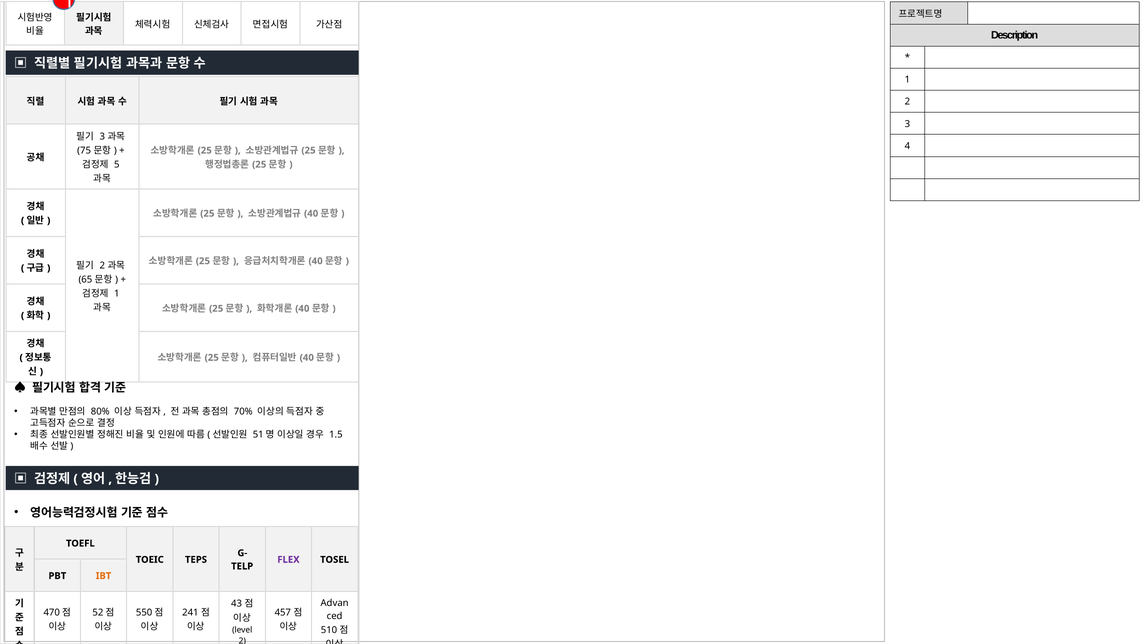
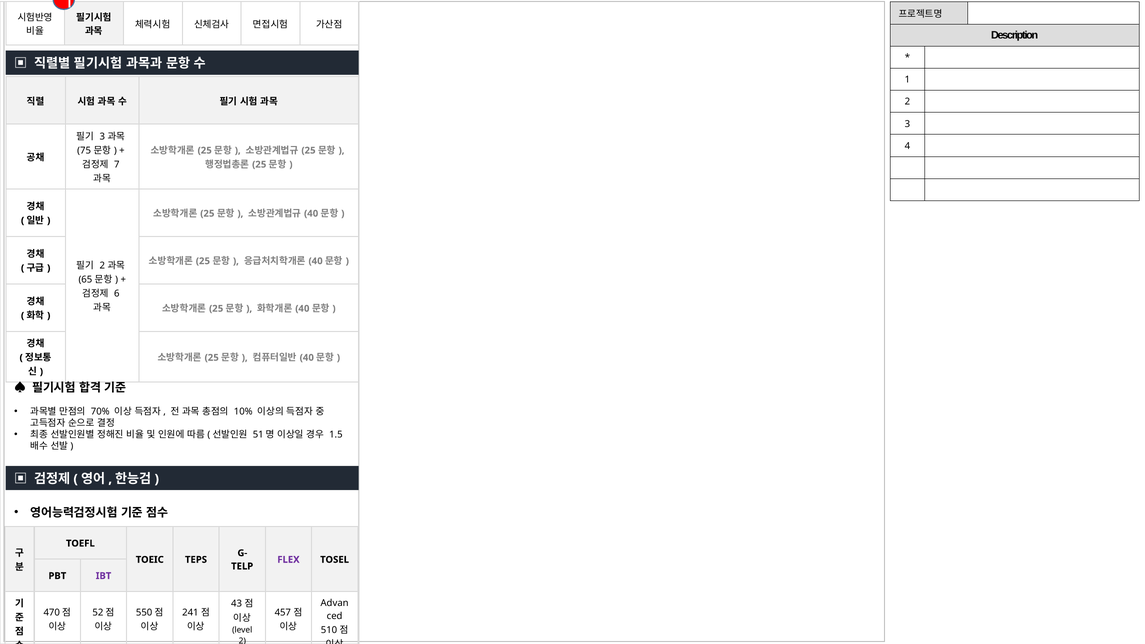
5: 5 -> 7
1 at (117, 293): 1 -> 6
80%: 80% -> 70%
70%: 70% -> 10%
IBT colour: orange -> purple
